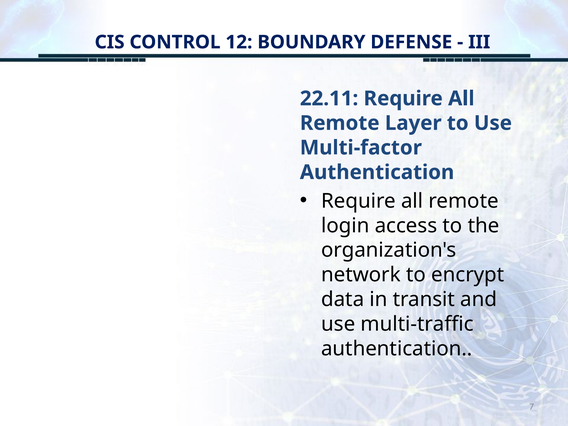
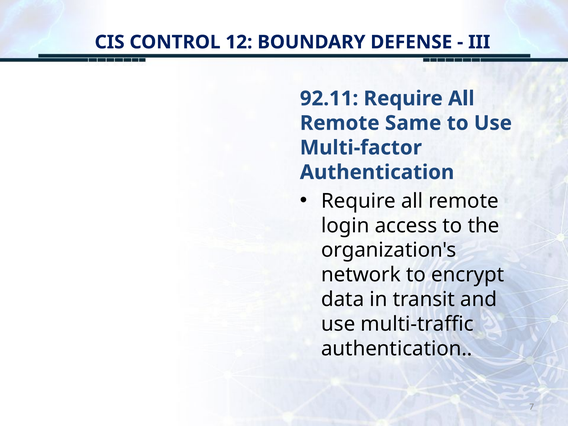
22.11: 22.11 -> 92.11
Layer: Layer -> Same
